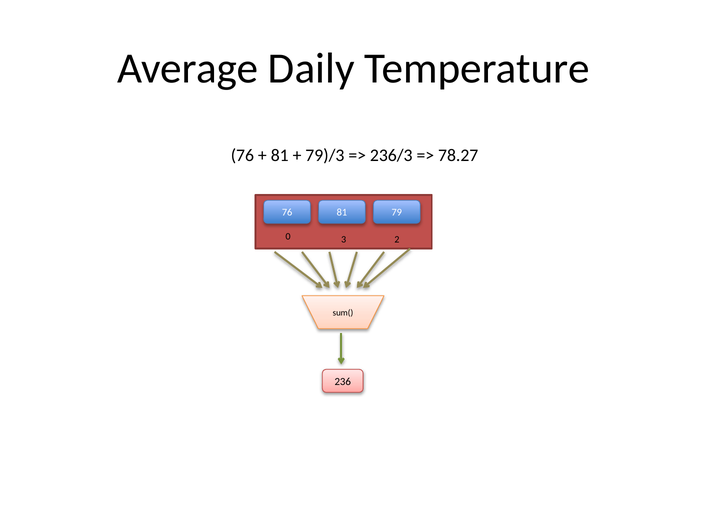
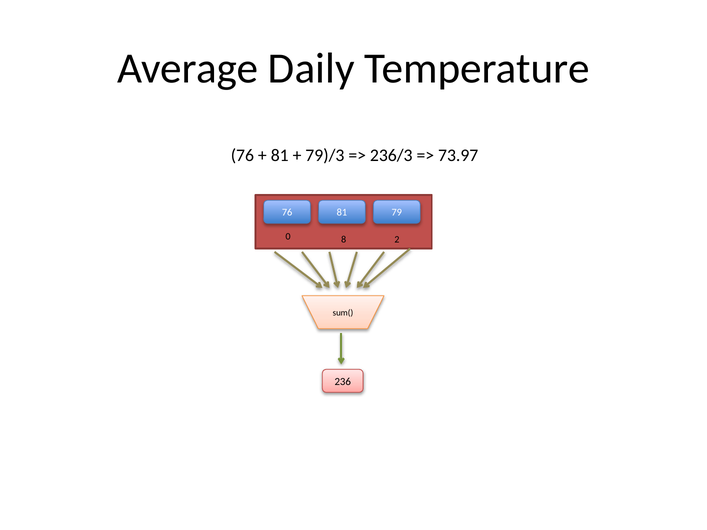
78.27: 78.27 -> 73.97
3: 3 -> 8
